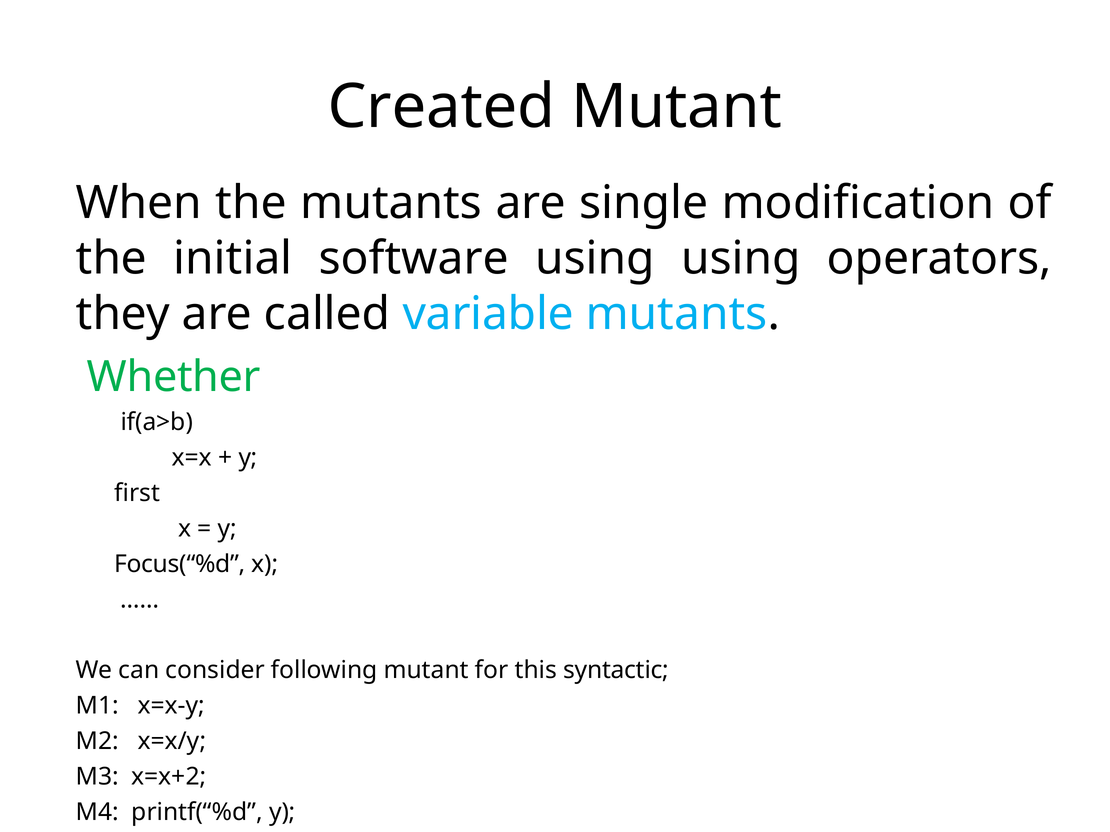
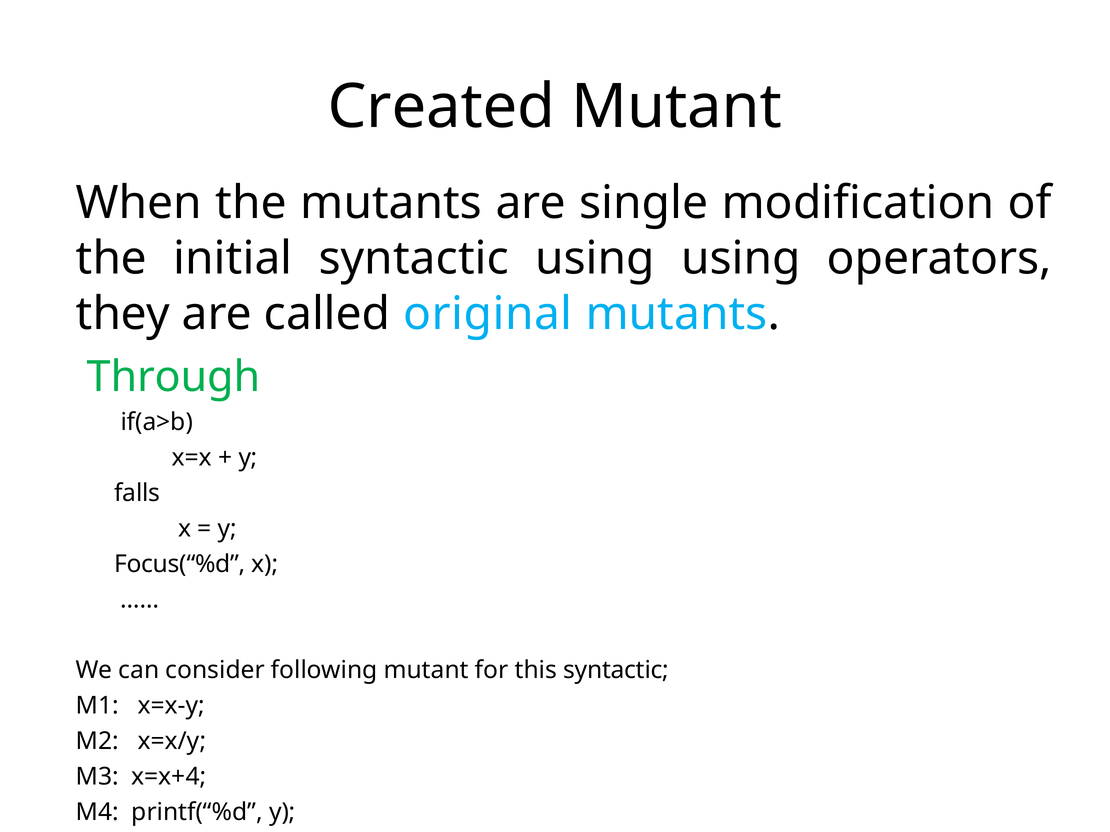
initial software: software -> syntactic
variable: variable -> original
Whether: Whether -> Through
first: first -> falls
x=x+2: x=x+2 -> x=x+4
